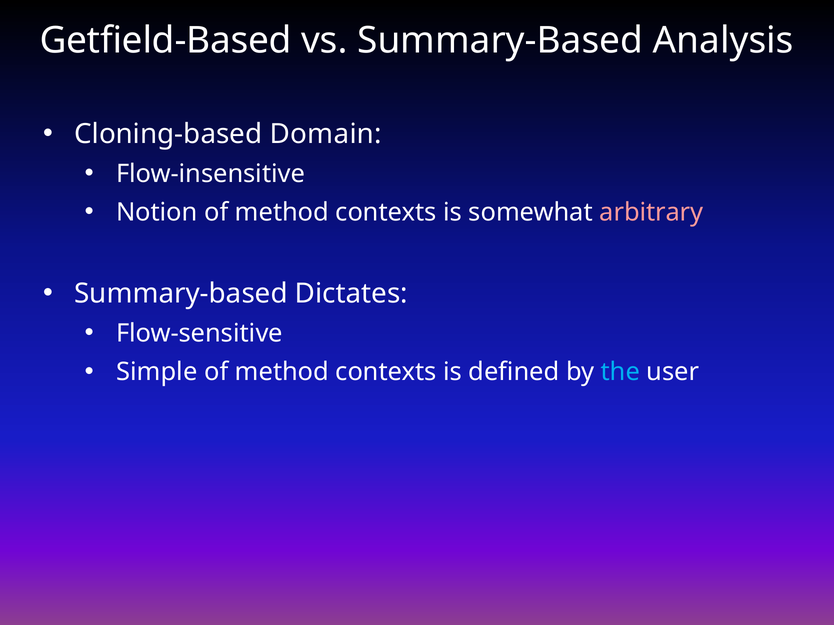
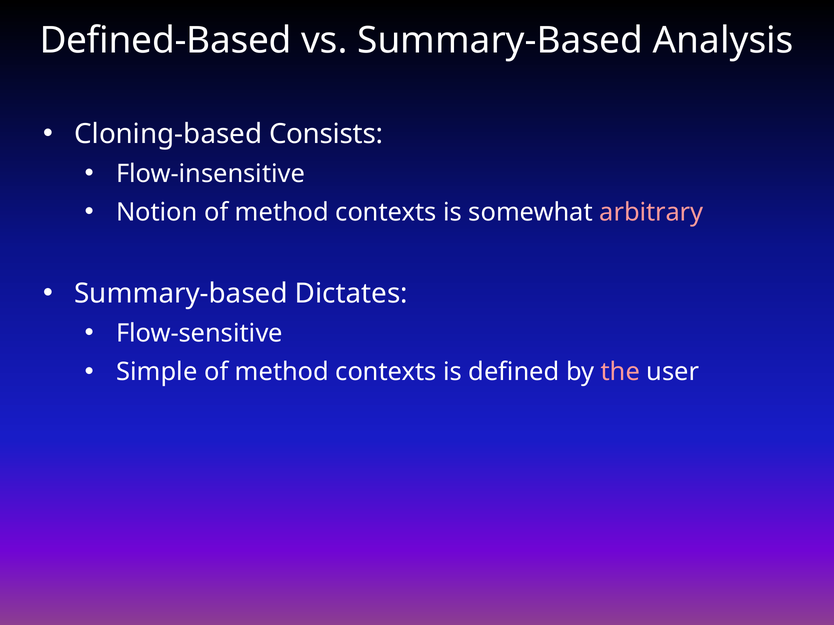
Getfield-Based: Getfield-Based -> Defined-Based
Domain: Domain -> Consists
the colour: light blue -> pink
